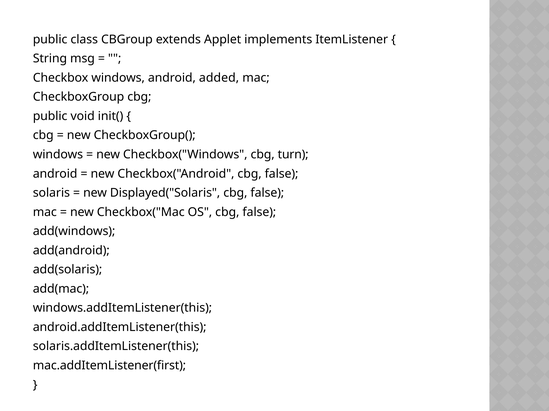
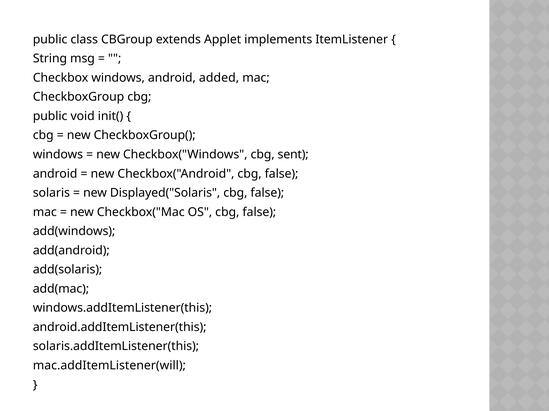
turn: turn -> sent
mac.addItemListener(first: mac.addItemListener(first -> mac.addItemListener(will
